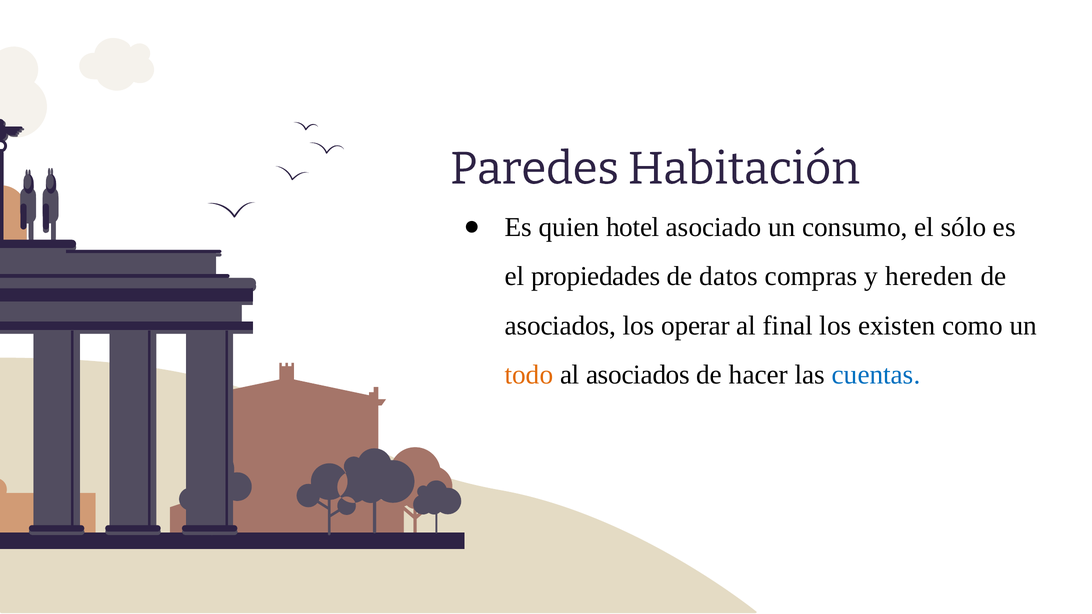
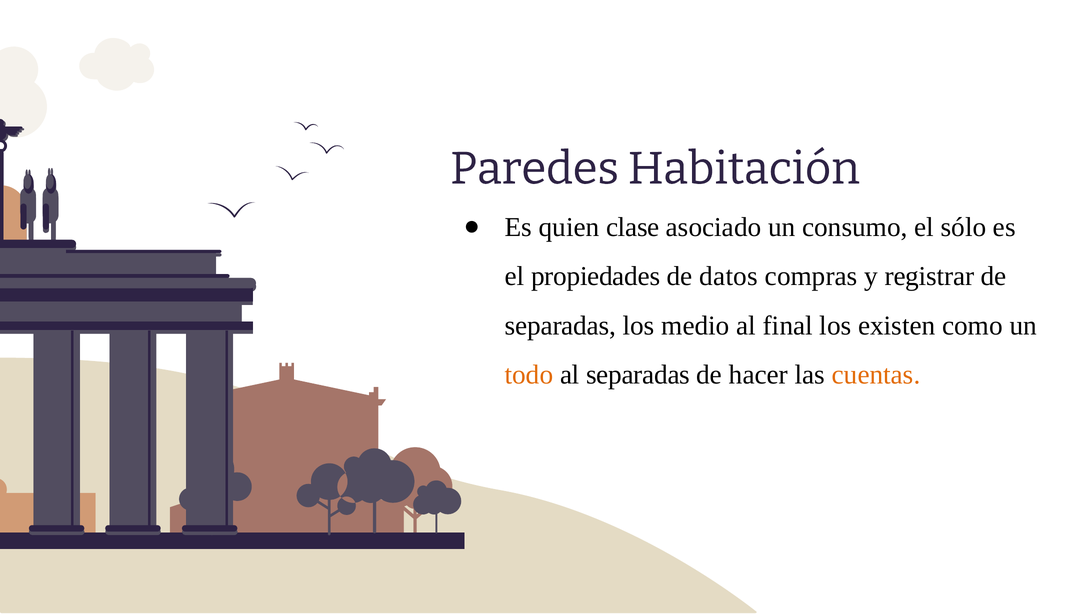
hotel: hotel -> clase
hereden: hereden -> registrar
asociados at (560, 326): asociados -> separadas
operar: operar -> medio
al asociados: asociados -> separadas
cuentas colour: blue -> orange
